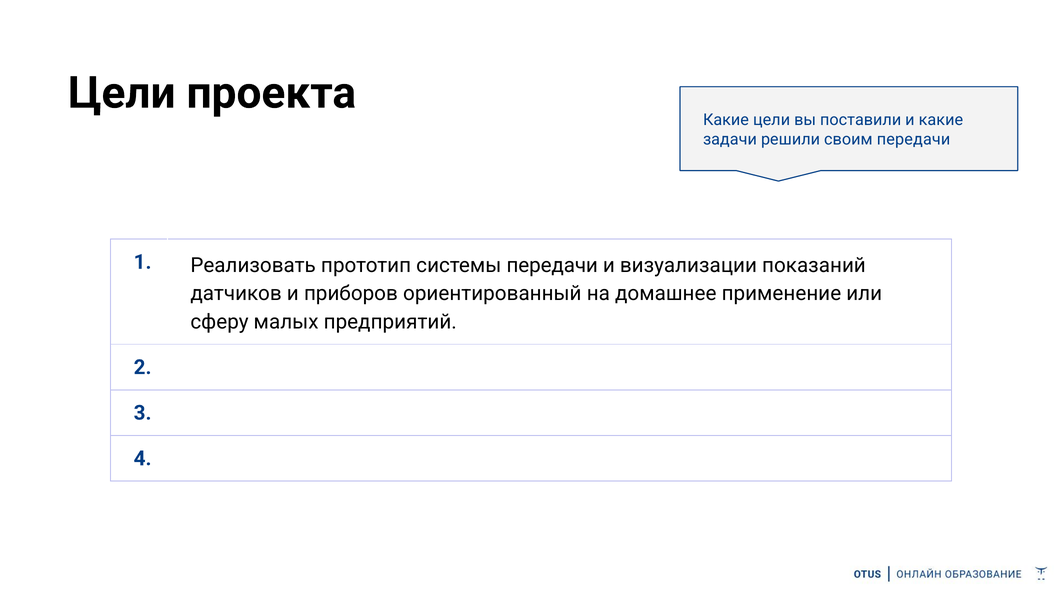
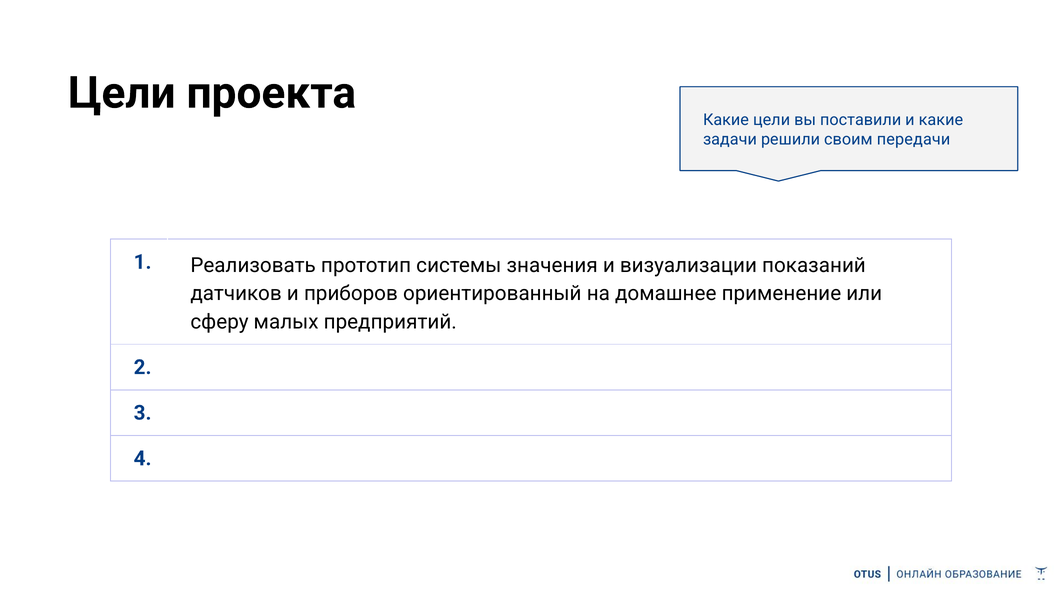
системы передачи: передачи -> значения
